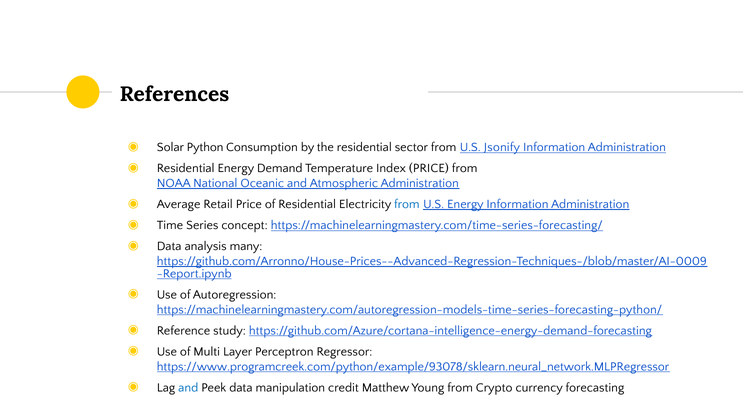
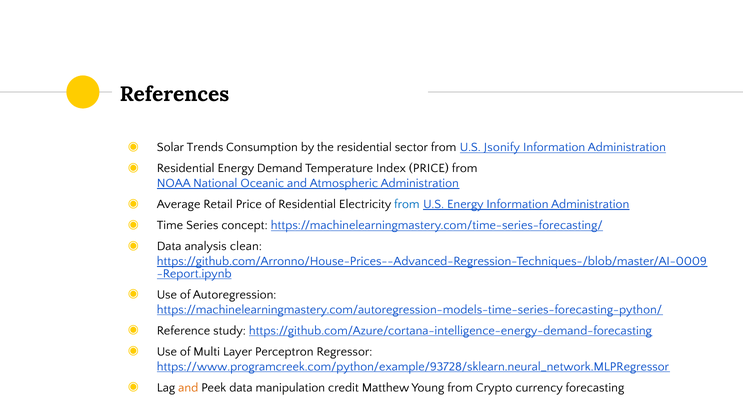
Python: Python -> Trends
many: many -> clean
https://www.programcreek.com/python/example/93078/sklearn.neural_network.MLPRegressor: https://www.programcreek.com/python/example/93078/sklearn.neural_network.MLPRegressor -> https://www.programcreek.com/python/example/93728/sklearn.neural_network.MLPRegressor
and at (188, 388) colour: blue -> orange
